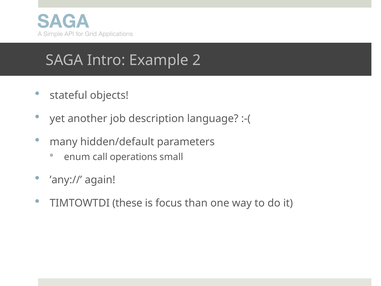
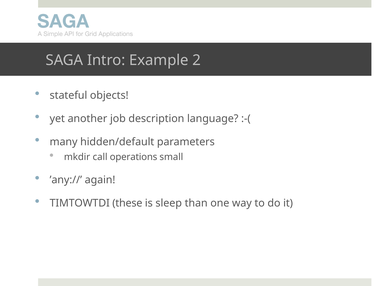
enum: enum -> mkdir
focus: focus -> sleep
